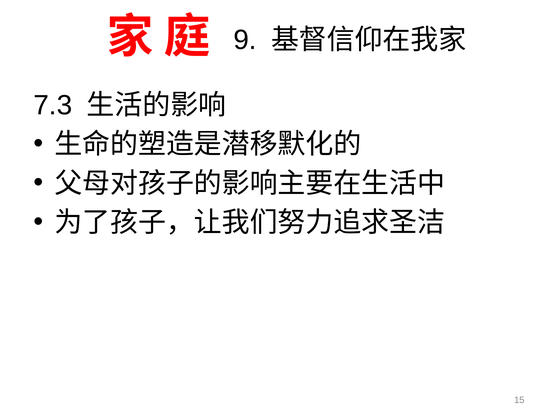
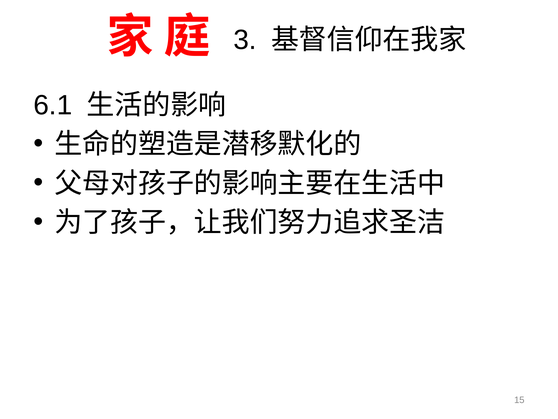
9: 9 -> 3
7.3: 7.3 -> 6.1
